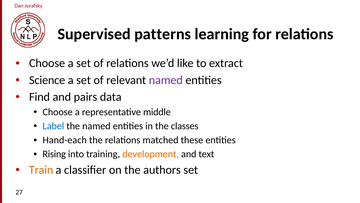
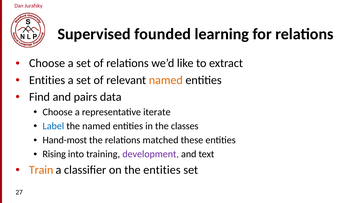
patterns: patterns -> founded
Science at (47, 80): Science -> Entities
named at (166, 80) colour: purple -> orange
middle: middle -> iterate
Hand-each: Hand-each -> Hand-most
development colour: orange -> purple
the authors: authors -> entities
